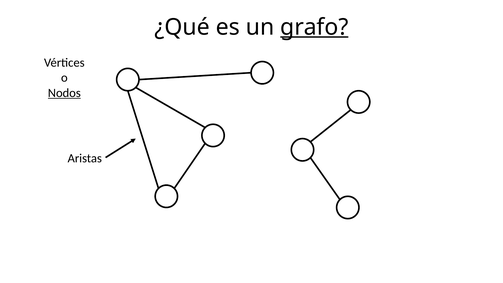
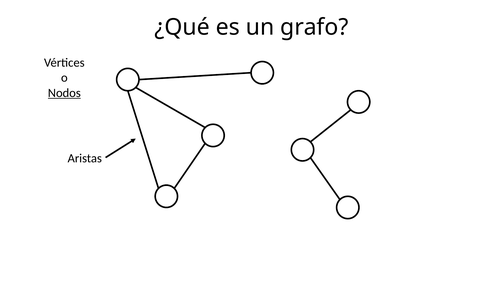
grafo underline: present -> none
